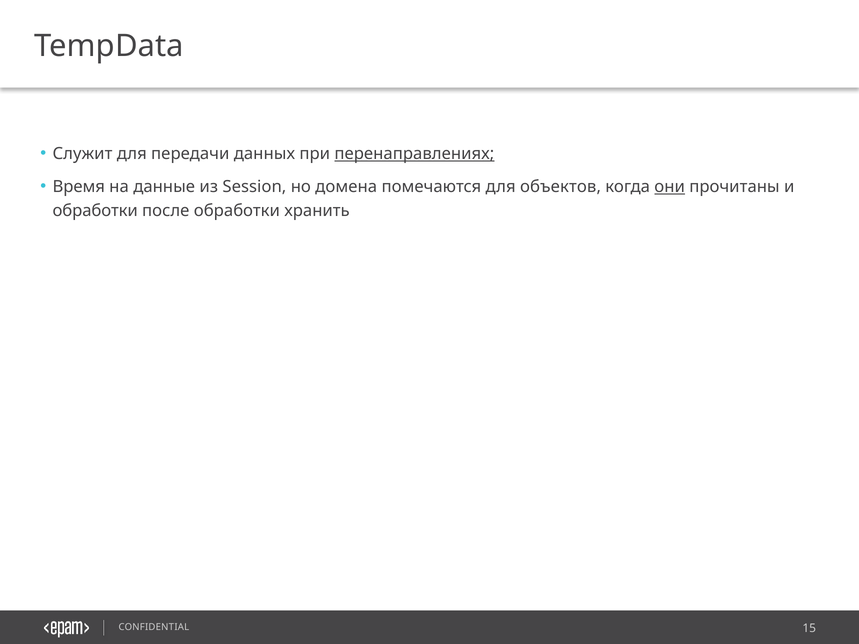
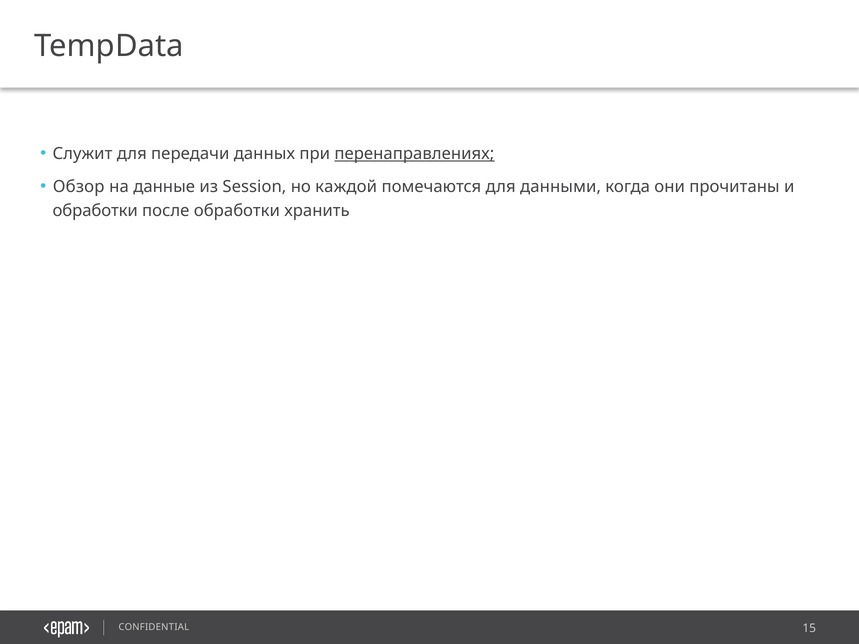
Время: Время -> Обзор
домена: домена -> каждой
объектов: объектов -> данными
они underline: present -> none
